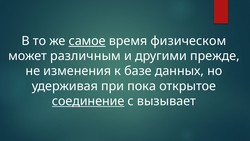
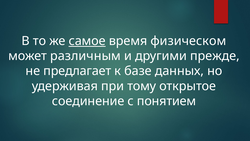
изменения: изменения -> предлагает
пока: пока -> тому
соединение underline: present -> none
вызывает: вызывает -> понятием
